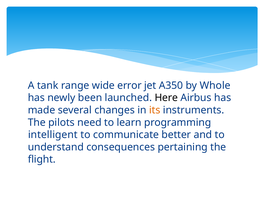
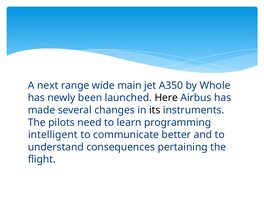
tank: tank -> next
error: error -> main
its colour: orange -> black
